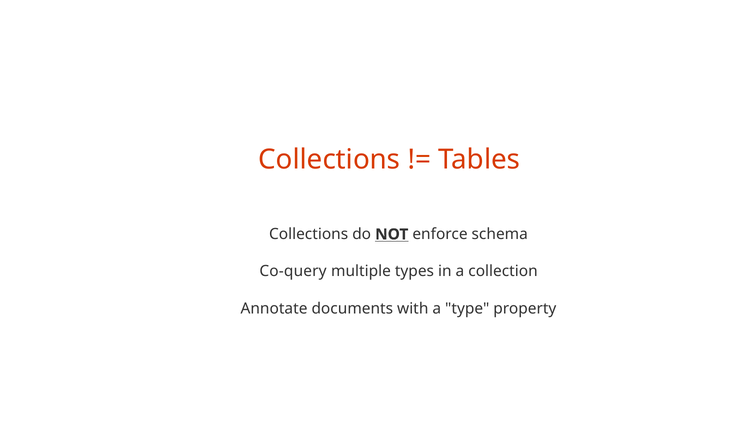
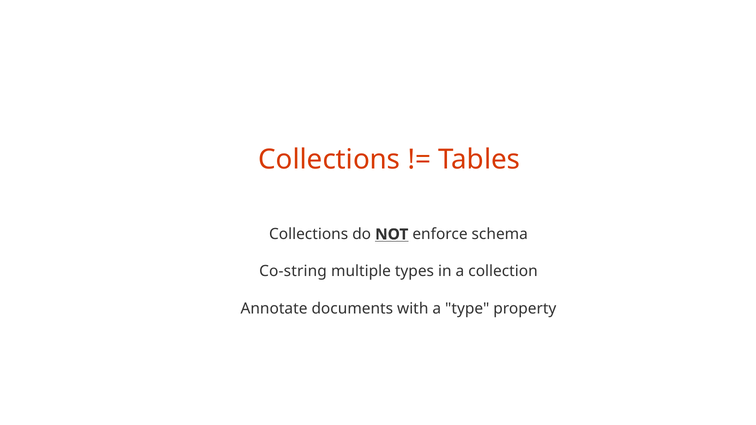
Co-query: Co-query -> Co-string
